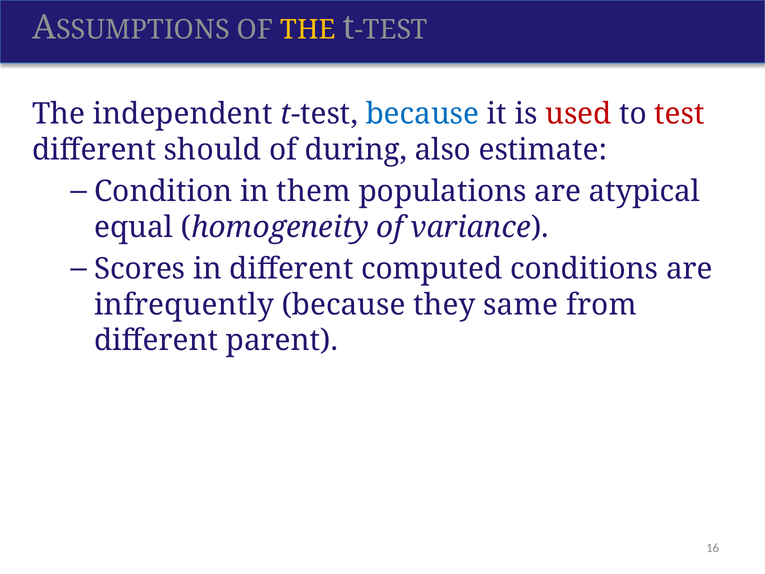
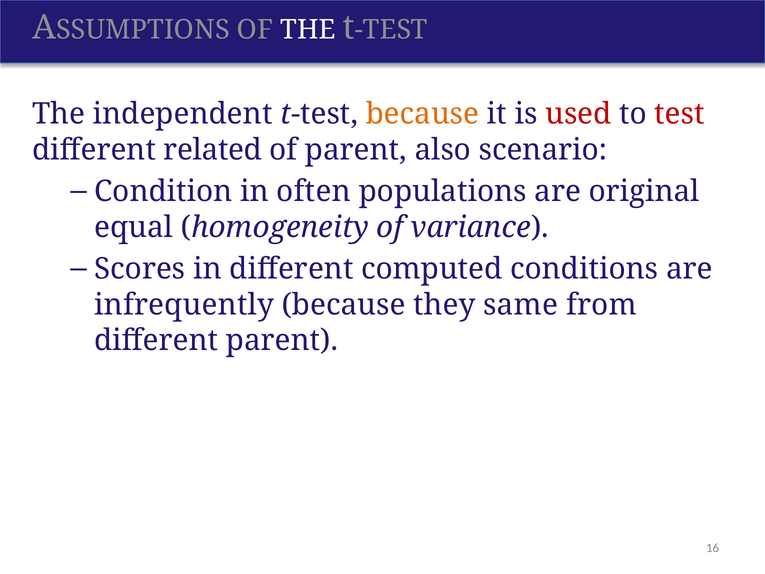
THE at (308, 30) colour: yellow -> white
because at (422, 114) colour: blue -> orange
should: should -> related
of during: during -> parent
estimate: estimate -> scenario
them: them -> often
atypical: atypical -> original
